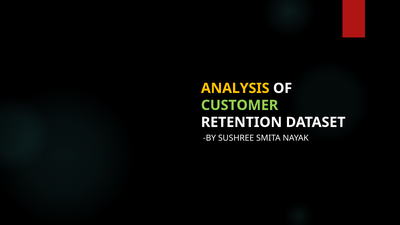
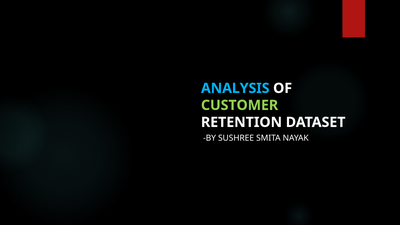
ANALYSIS colour: yellow -> light blue
